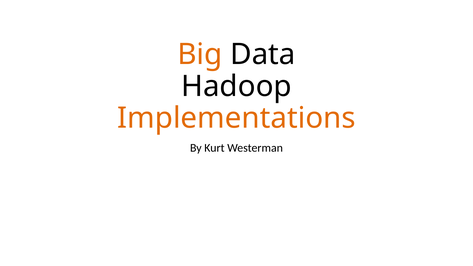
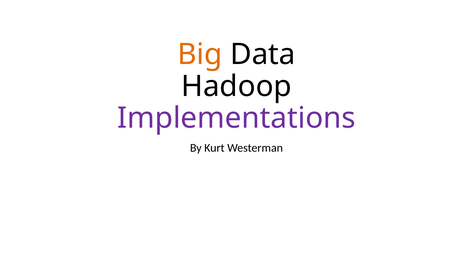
Implementations colour: orange -> purple
